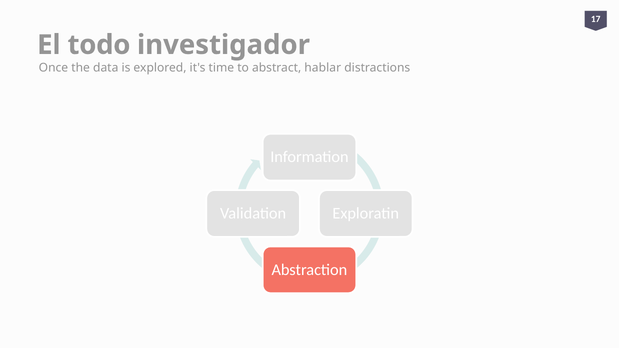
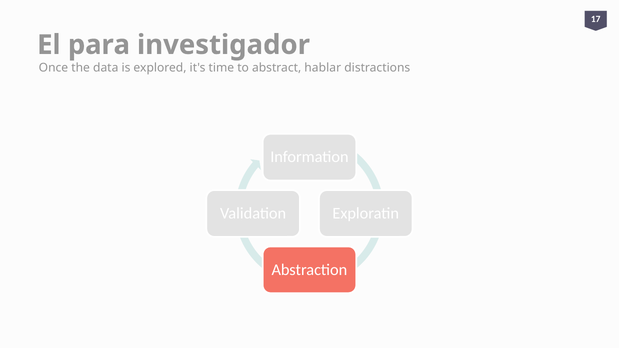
todo: todo -> para
